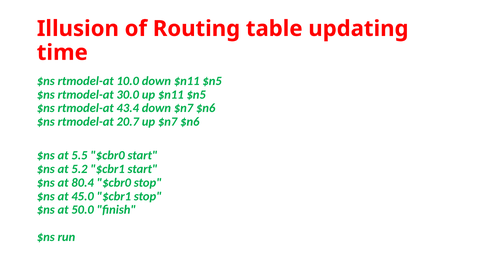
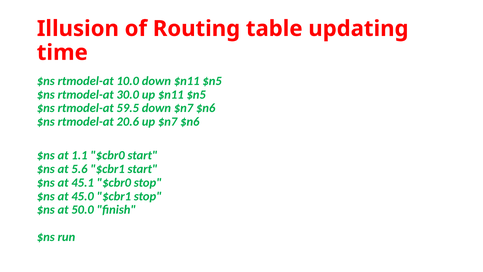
43.4: 43.4 -> 59.5
20.7: 20.7 -> 20.6
5.5: 5.5 -> 1.1
5.2: 5.2 -> 5.6
80.4: 80.4 -> 45.1
